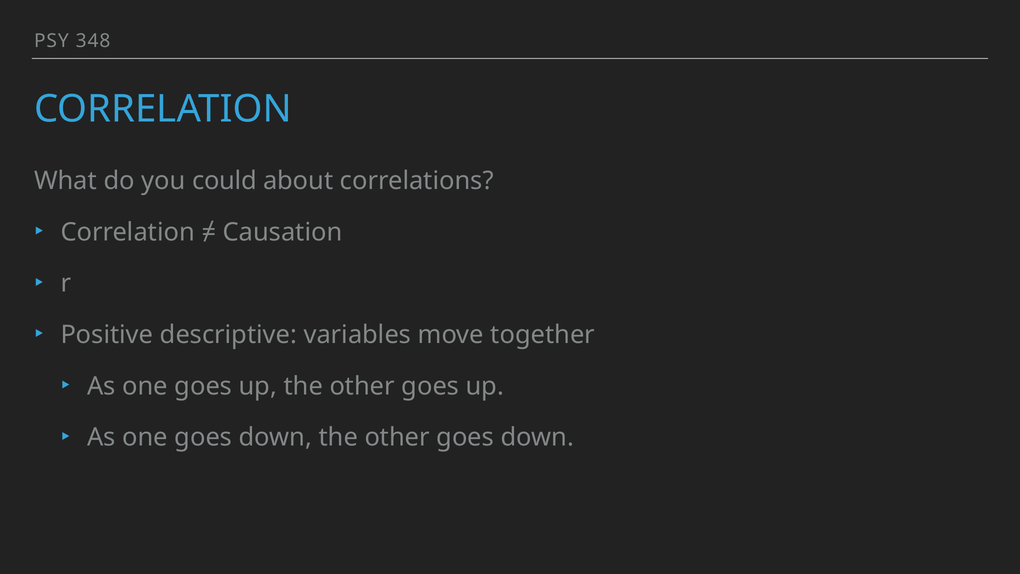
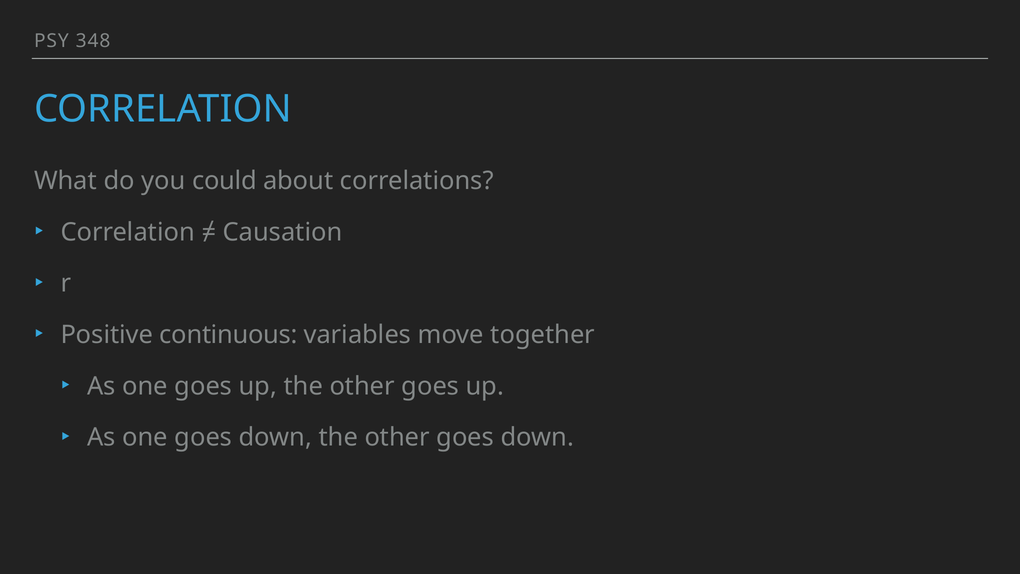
descriptive: descriptive -> continuous
